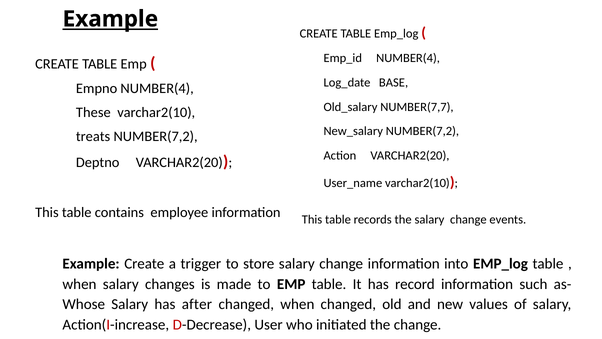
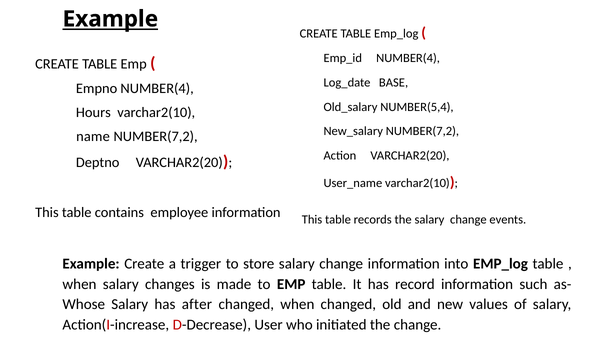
NUMBER(7,7: NUMBER(7,7 -> NUMBER(5,4
These: These -> Hours
treats: treats -> name
